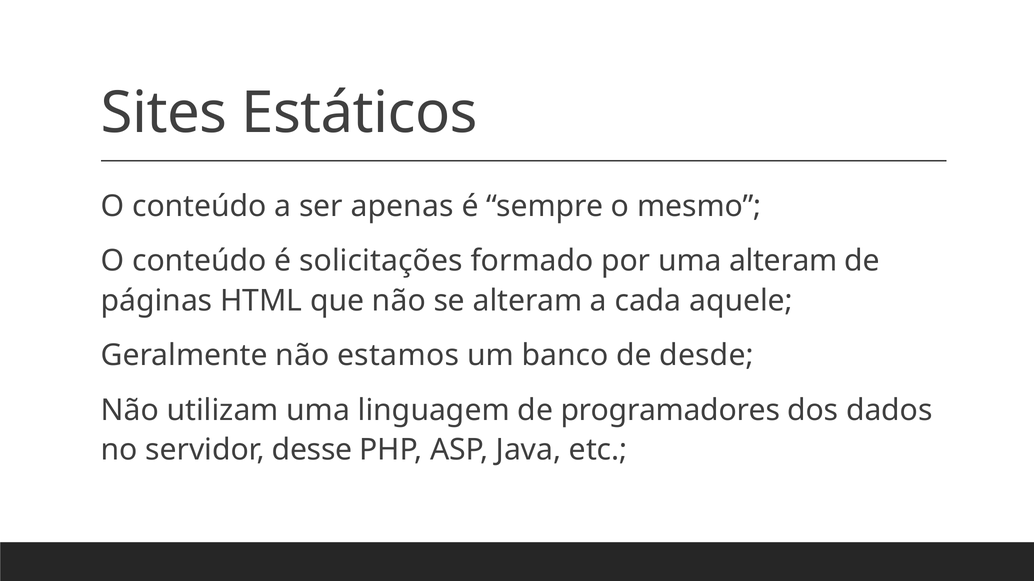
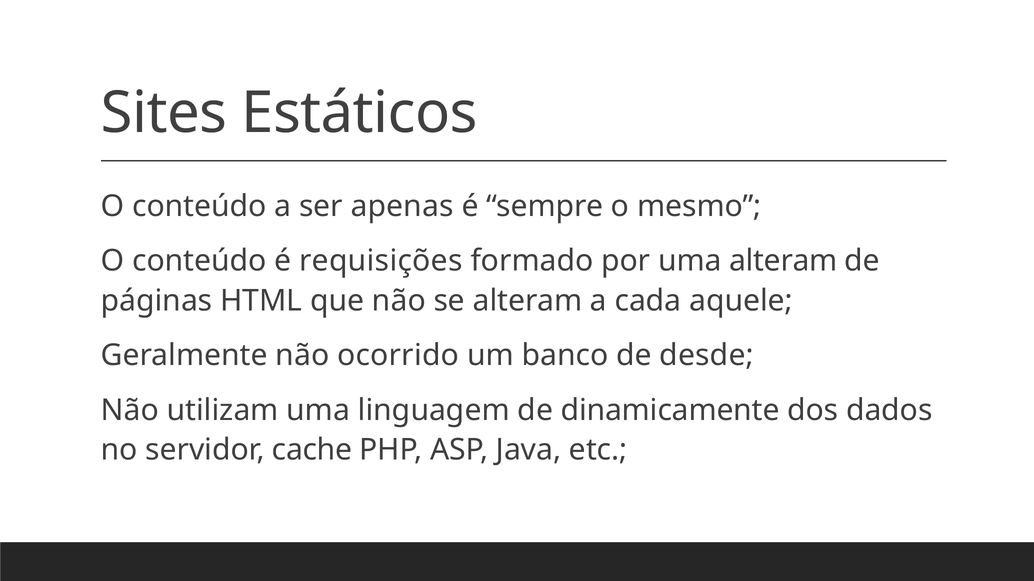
solicitações: solicitações -> requisições
estamos: estamos -> ocorrido
programadores: programadores -> dinamicamente
desse: desse -> cache
